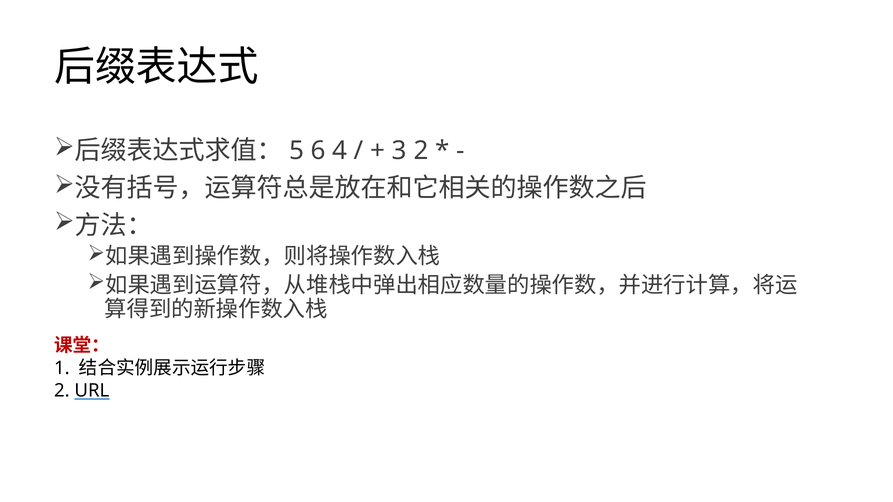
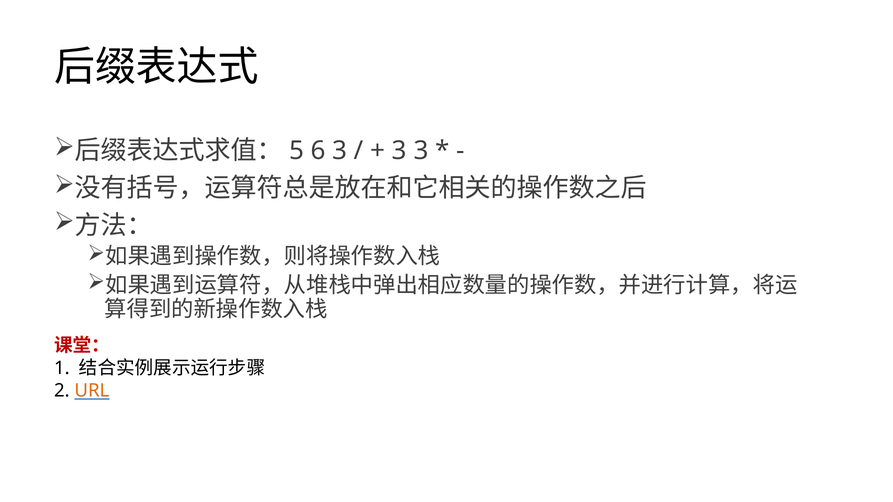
6 4: 4 -> 3
3 2: 2 -> 3
URL colour: black -> orange
